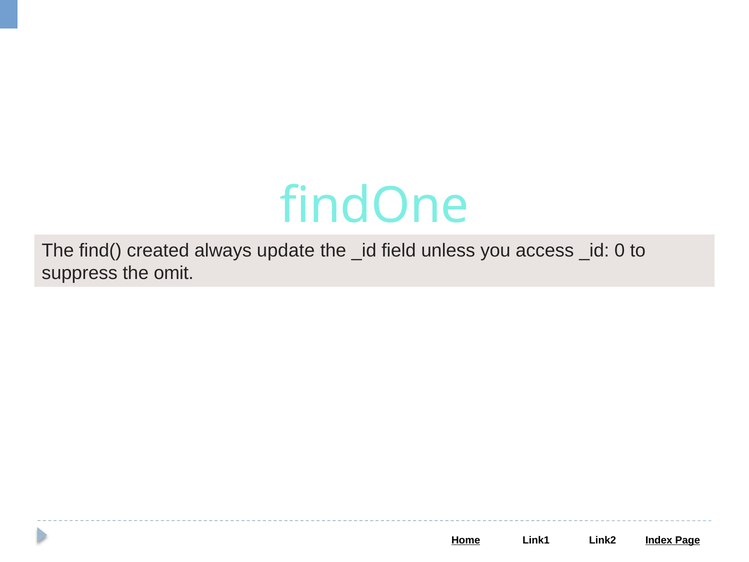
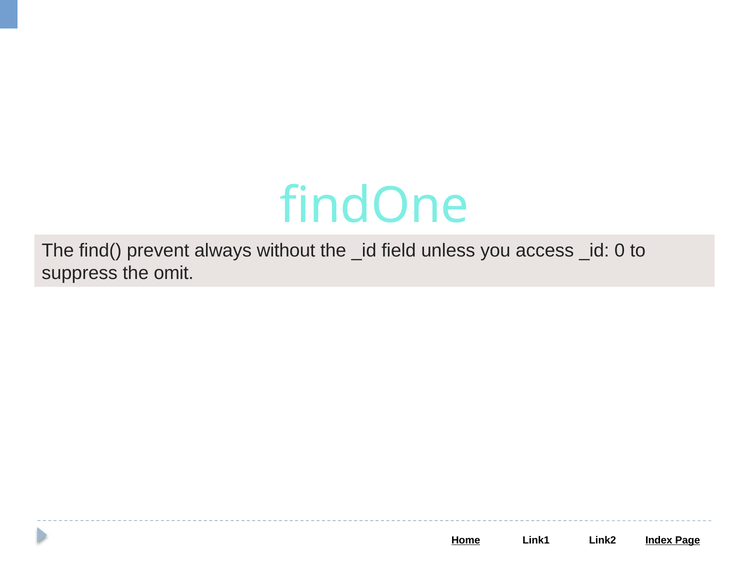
created: created -> prevent
update: update -> without
